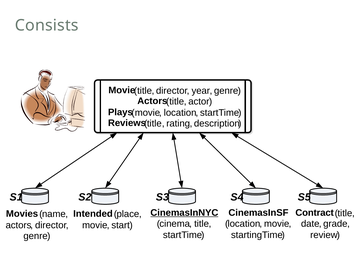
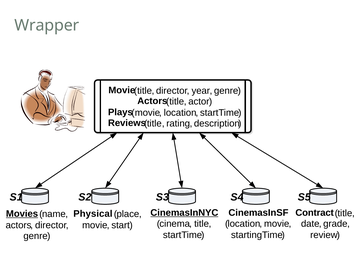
Consists: Consists -> Wrapper
Movies underline: none -> present
Intended: Intended -> Physical
